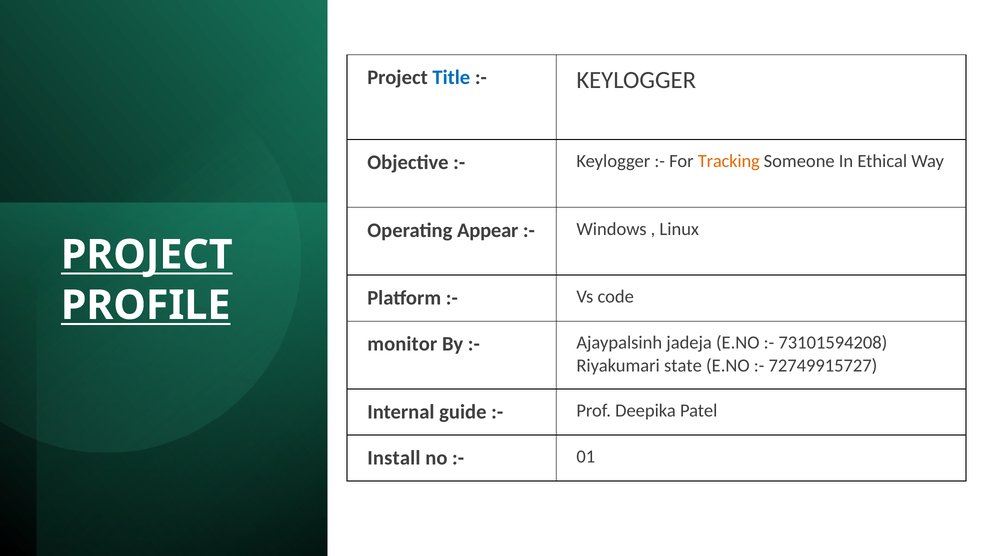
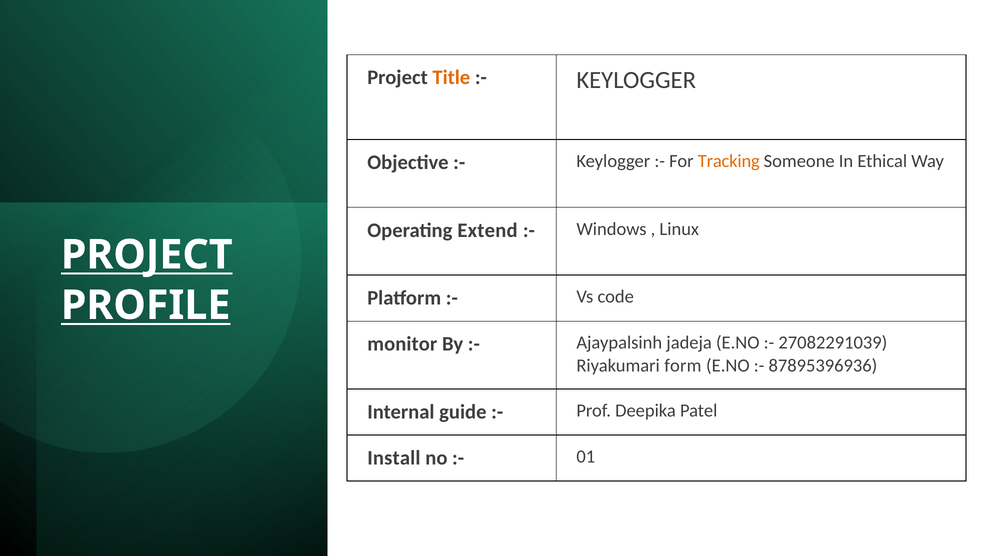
Title colour: blue -> orange
Appear: Appear -> Extend
73101594208: 73101594208 -> 27082291039
state: state -> form
72749915727: 72749915727 -> 87895396936
